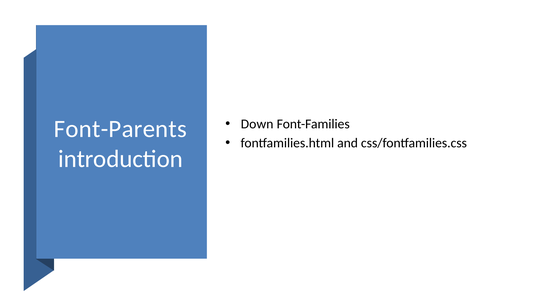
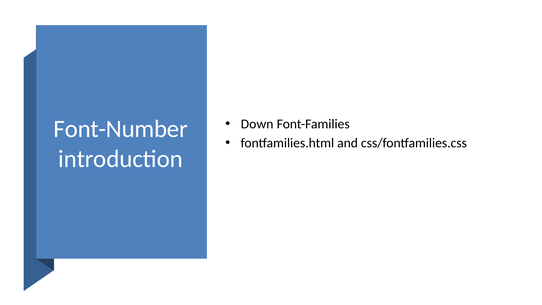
Font-Parents: Font-Parents -> Font-Number
